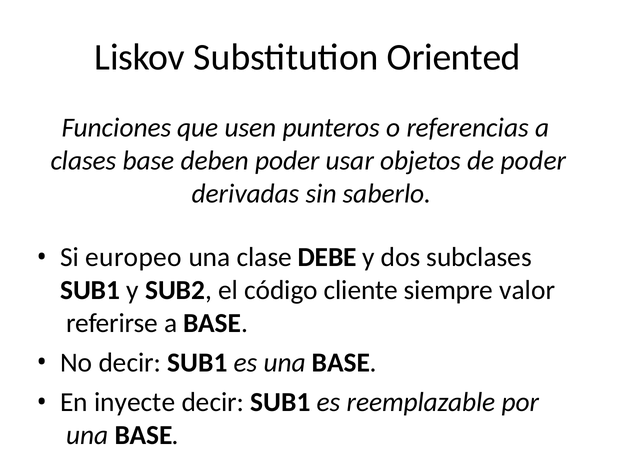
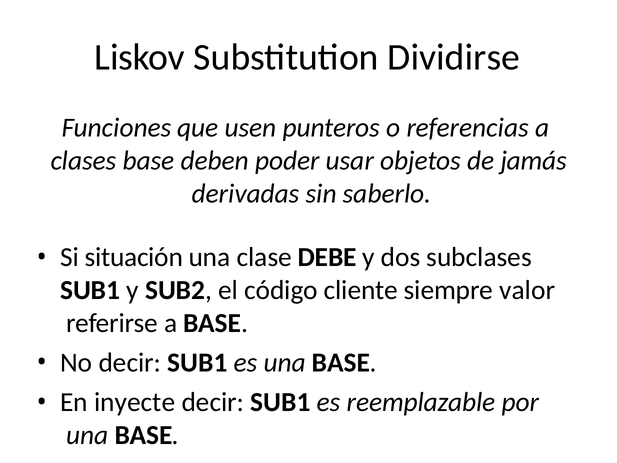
Oriented: Oriented -> Dividirse
de poder: poder -> jamás
europeo: europeo -> situación
